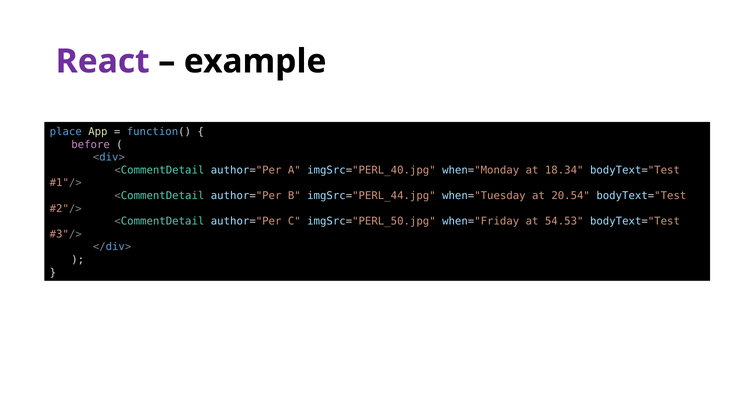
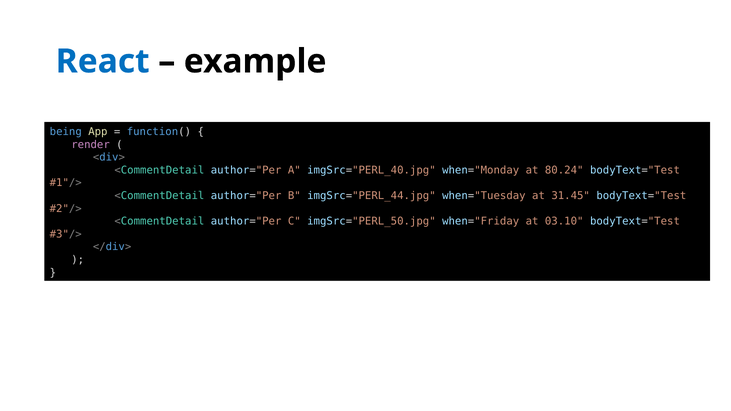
React colour: purple -> blue
place: place -> being
before: before -> render
18.34: 18.34 -> 80.24
20.54: 20.54 -> 31.45
54.53: 54.53 -> 03.10
